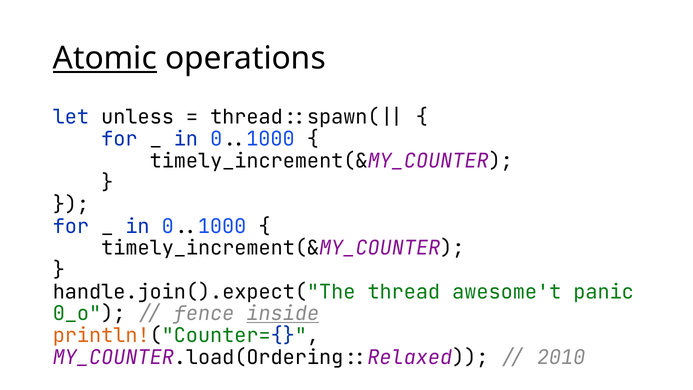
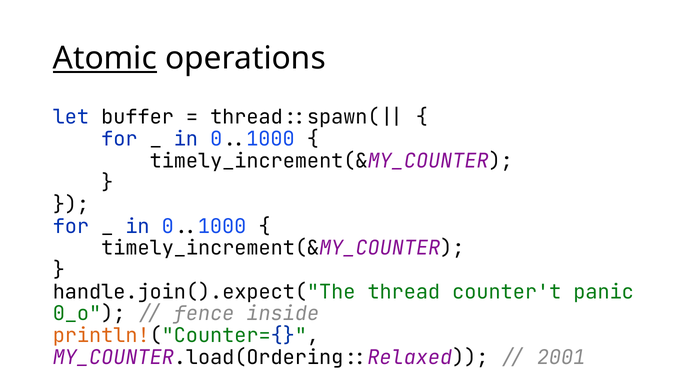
unless: unless -> buffer
awesome't: awesome't -> counter't
inside underline: present -> none
2010: 2010 -> 2001
